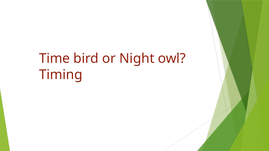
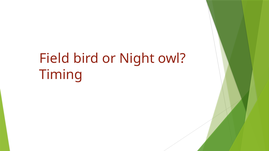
Time: Time -> Field
